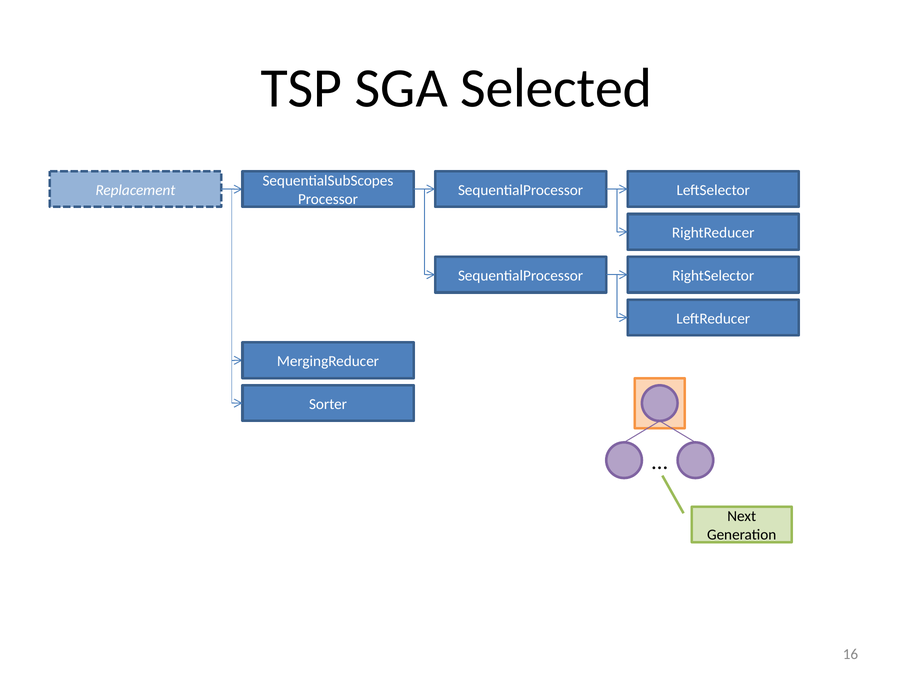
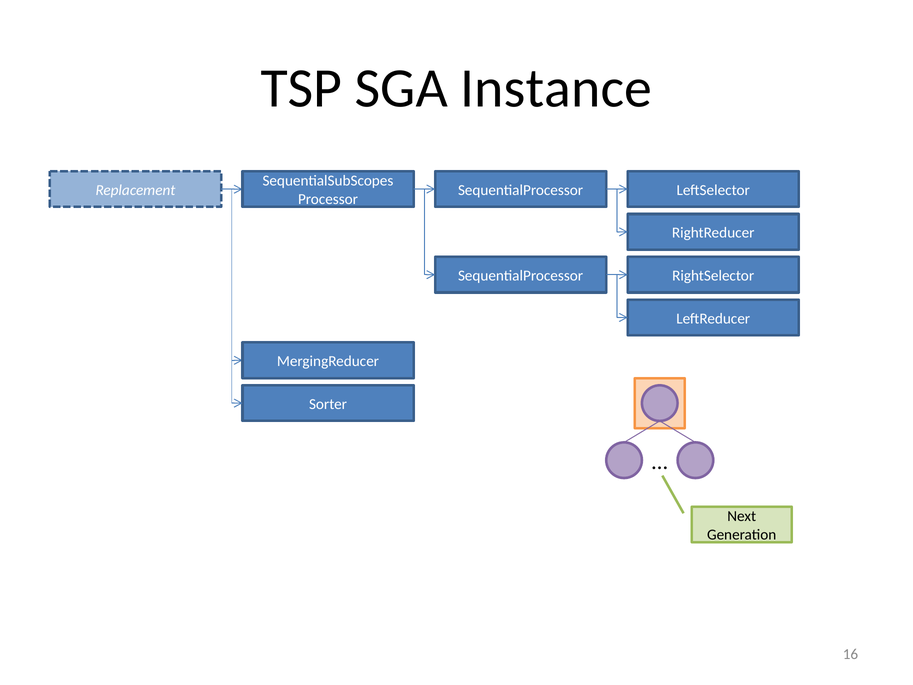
Selected: Selected -> Instance
